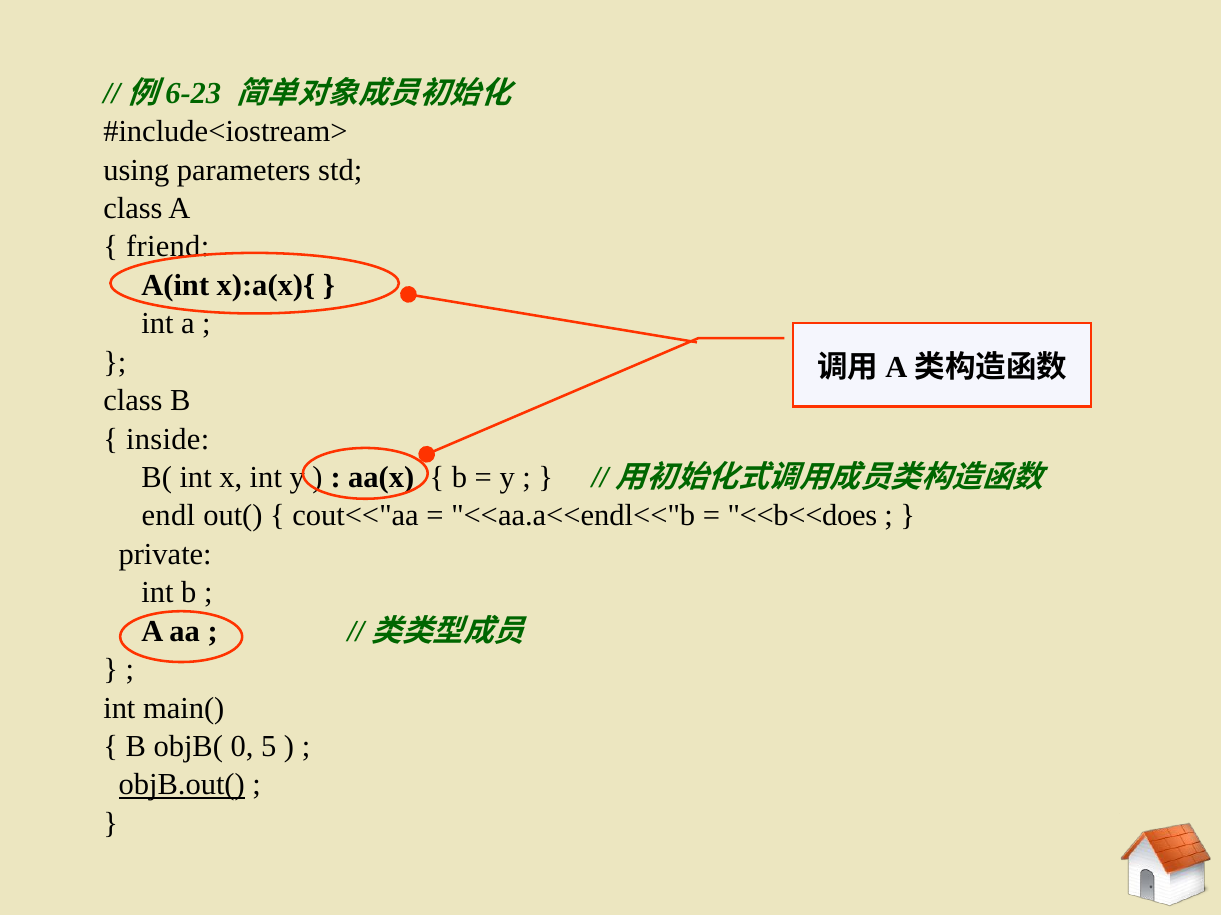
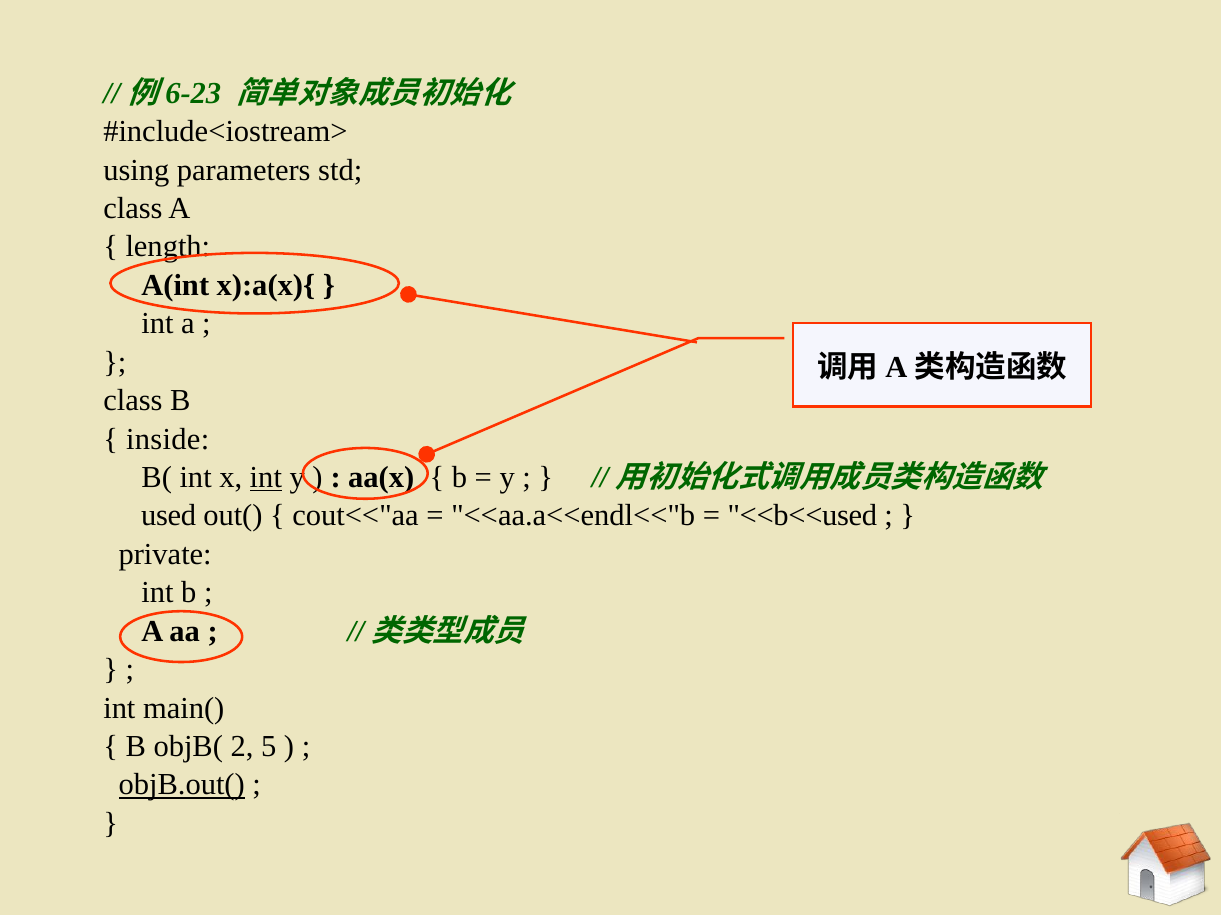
friend: friend -> length
int at (266, 478) underline: none -> present
endl: endl -> used
<<b<<does: <<b<<does -> <<b<<used
0: 0 -> 2
